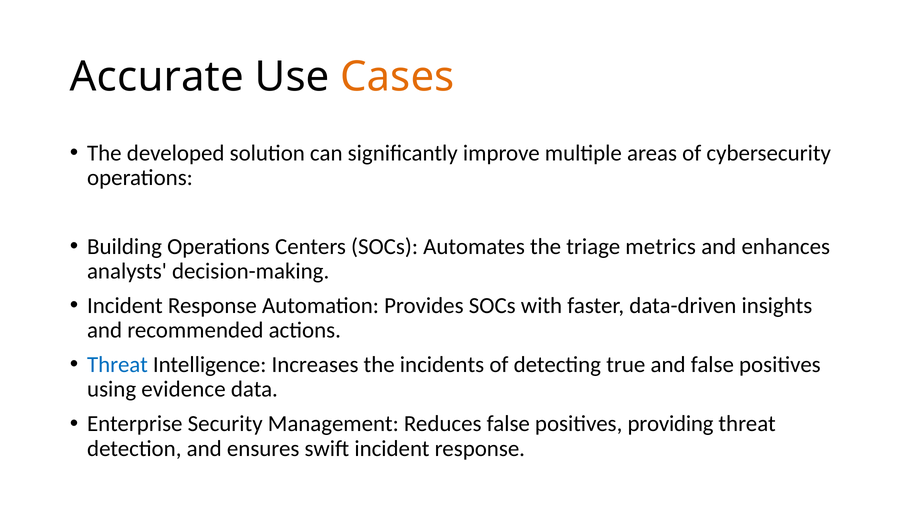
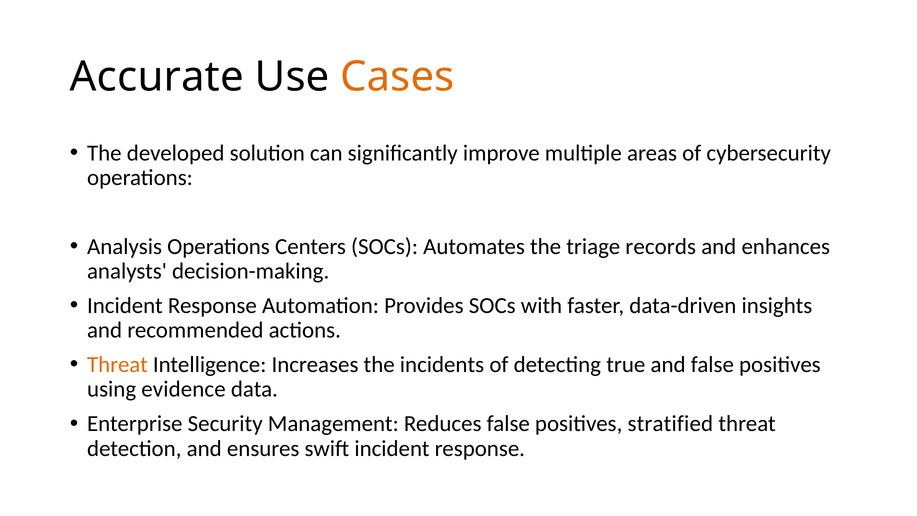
Building: Building -> Analysis
metrics: metrics -> records
Threat at (118, 364) colour: blue -> orange
providing: providing -> stratified
